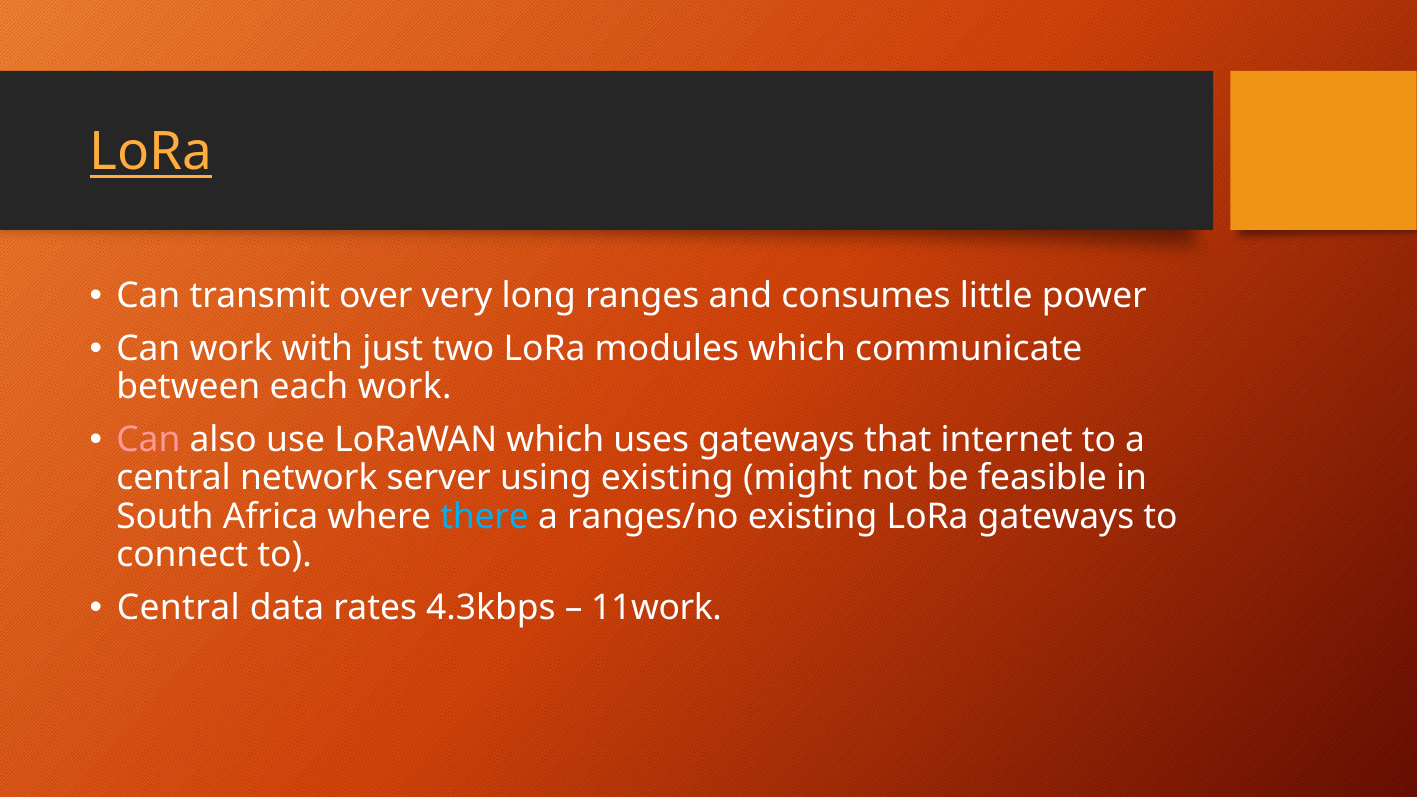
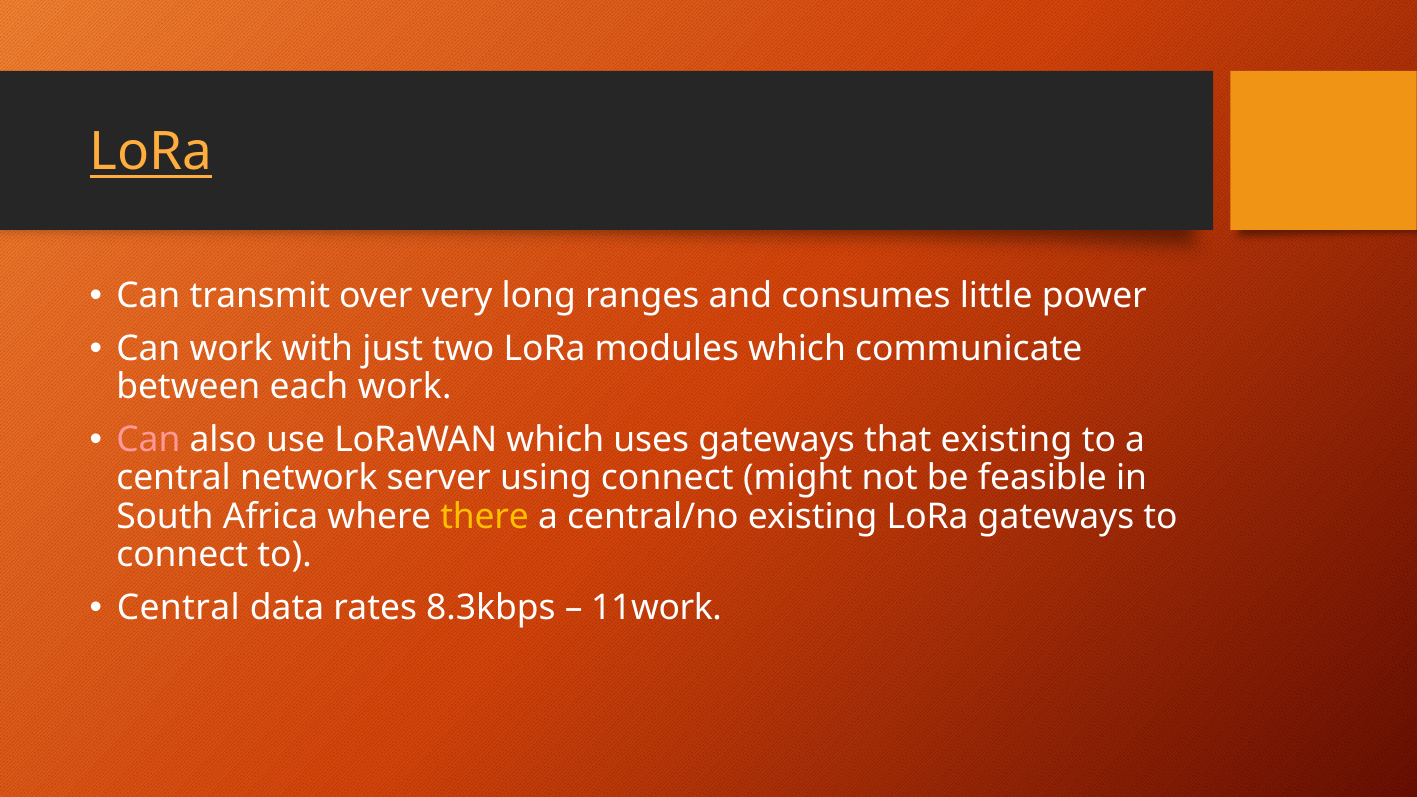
that internet: internet -> existing
using existing: existing -> connect
there colour: light blue -> yellow
ranges/no: ranges/no -> central/no
4.3kbps: 4.3kbps -> 8.3kbps
